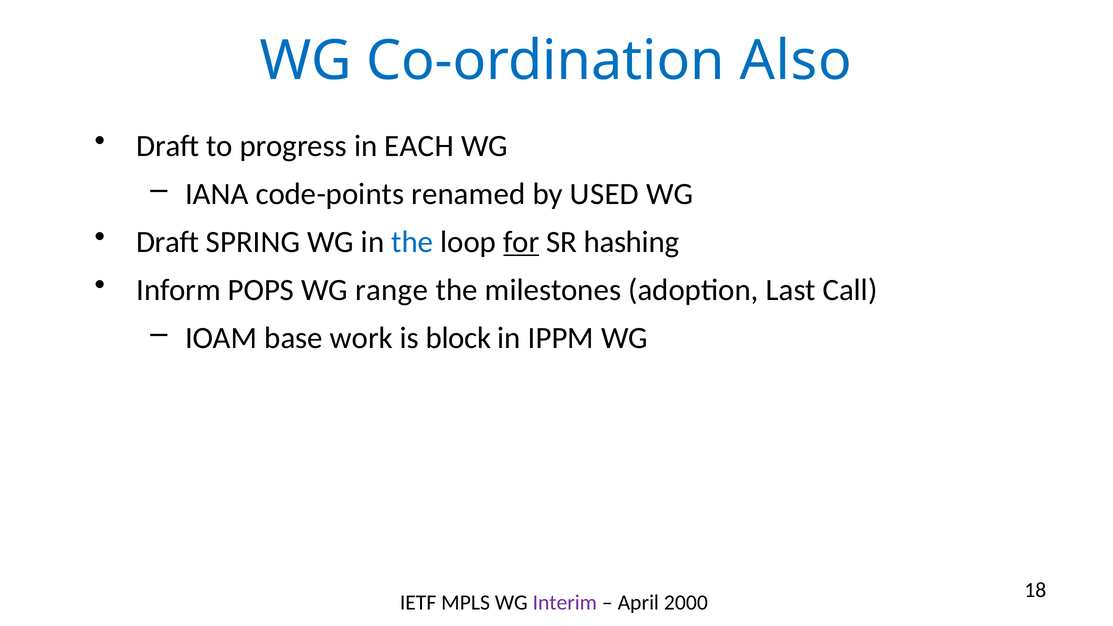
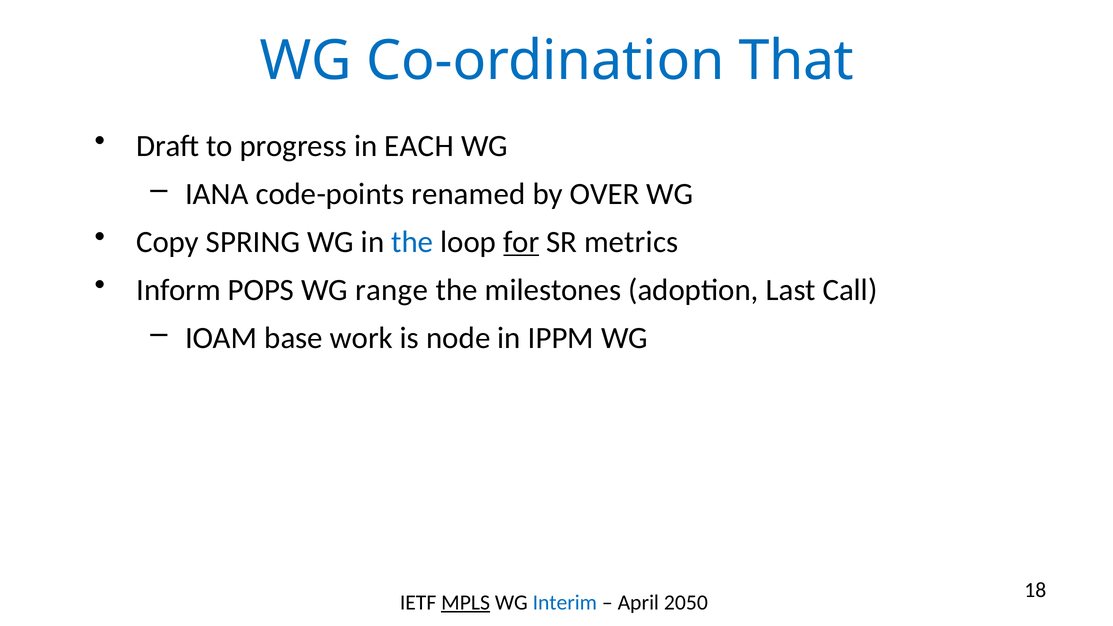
Also: Also -> That
USED: USED -> OVER
Draft at (168, 242): Draft -> Copy
hashing: hashing -> metrics
block: block -> node
MPLS underline: none -> present
Interim colour: purple -> blue
2000: 2000 -> 2050
